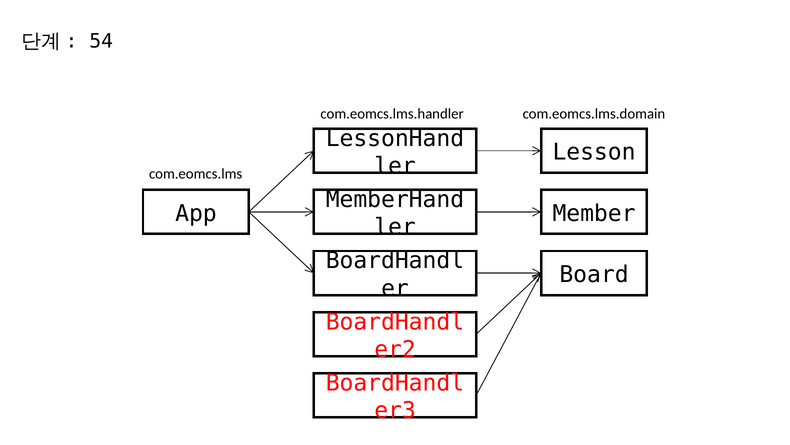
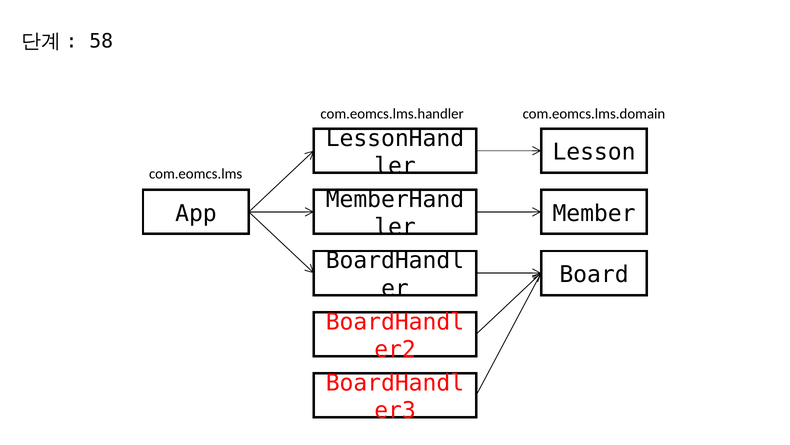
54: 54 -> 58
